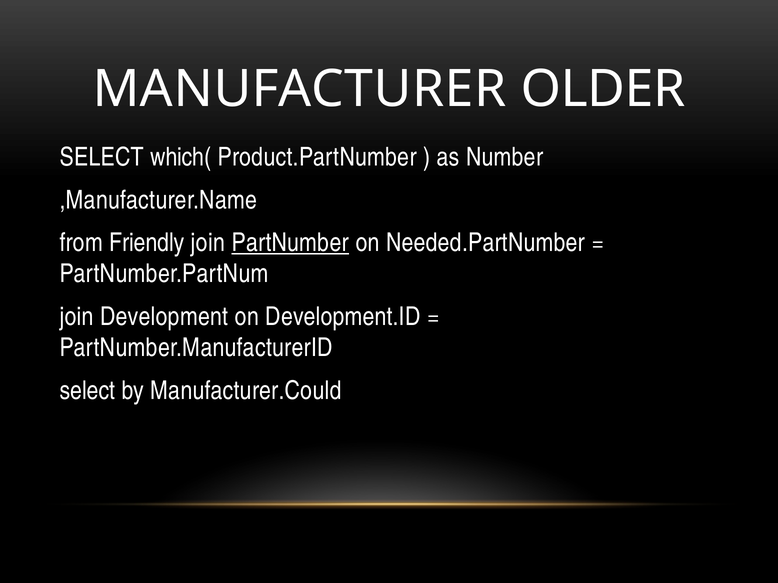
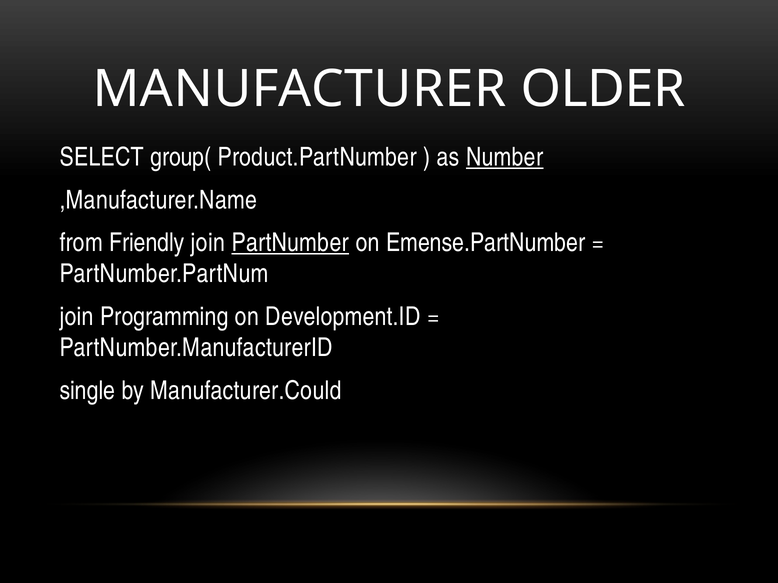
which(: which( -> group(
Number underline: none -> present
Needed.PartNumber: Needed.PartNumber -> Emense.PartNumber
Development: Development -> Programming
select at (87, 391): select -> single
